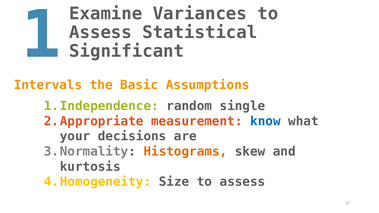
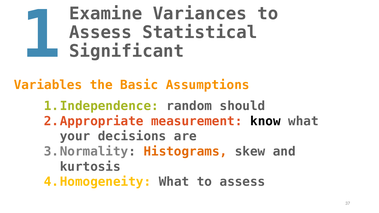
Intervals: Intervals -> Variables
single: single -> should
know colour: blue -> black
Size at (174, 182): Size -> What
